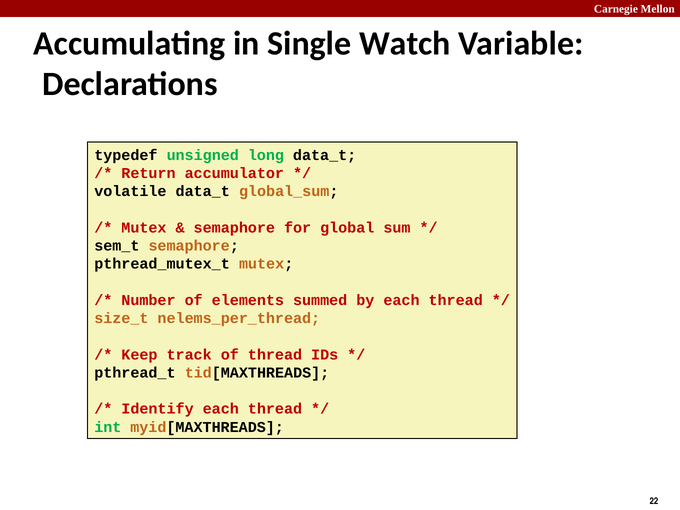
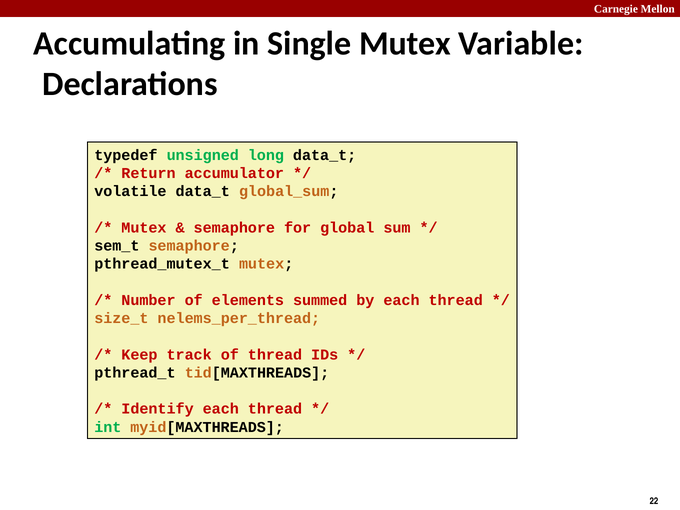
Single Watch: Watch -> Mutex
